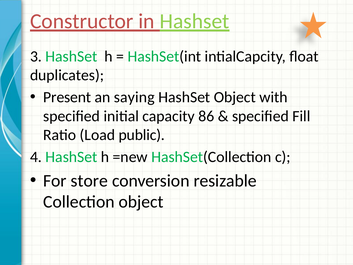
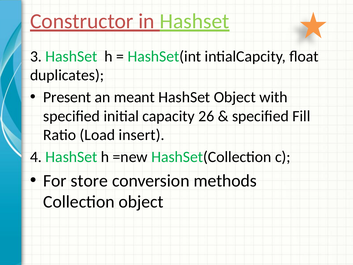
saying: saying -> meant
86: 86 -> 26
public: public -> insert
resizable: resizable -> methods
